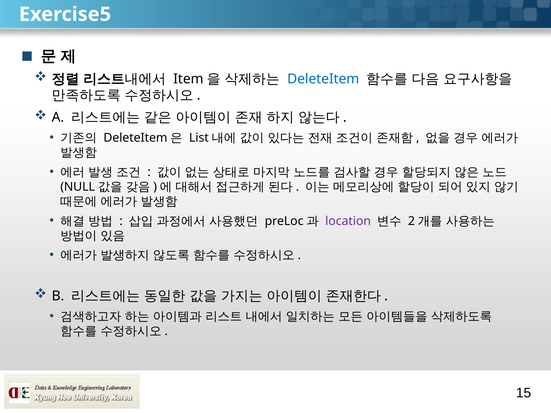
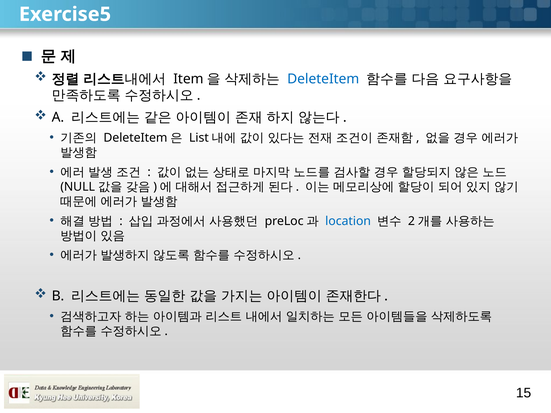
location colour: purple -> blue
